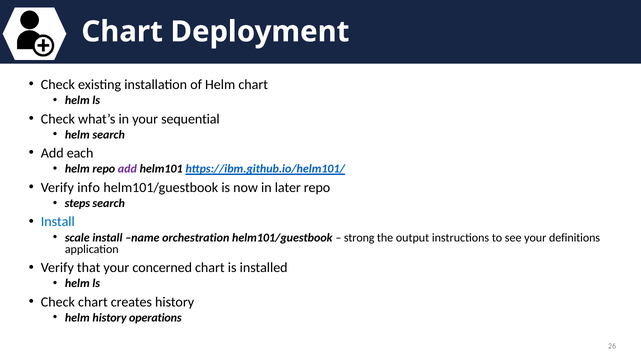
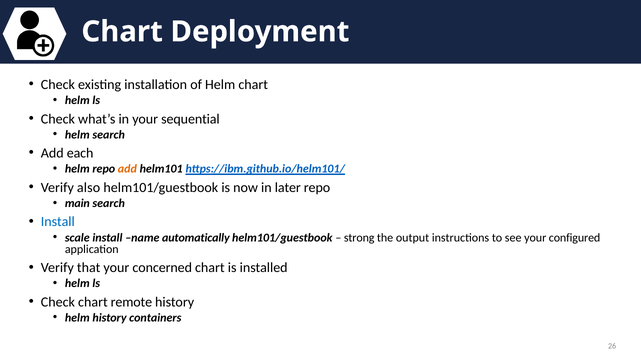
add at (127, 169) colour: purple -> orange
info: info -> also
steps: steps -> main
orchestration: orchestration -> automatically
definitions: definitions -> configured
creates: creates -> remote
operations: operations -> containers
